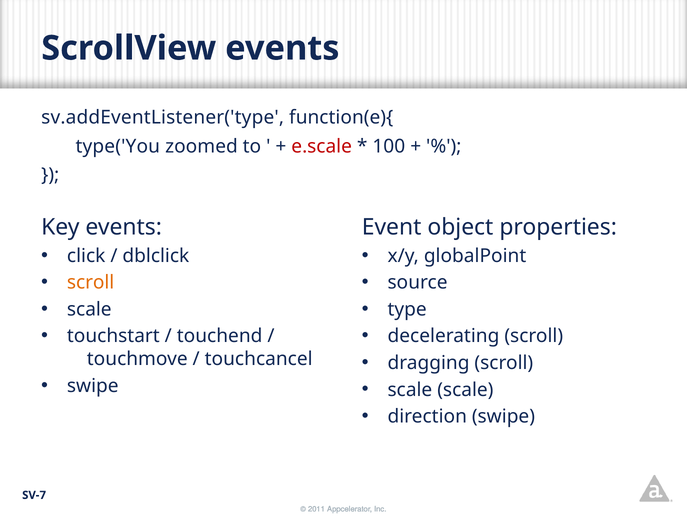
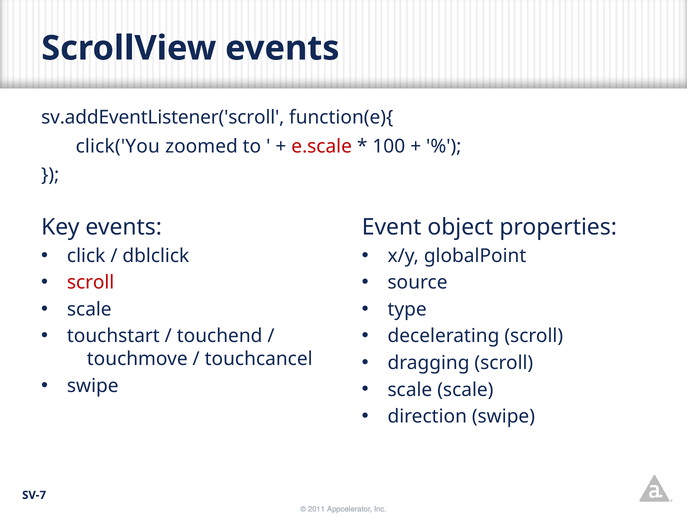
sv.addEventListener('type: sv.addEventListener('type -> sv.addEventListener('scroll
type('You: type('You -> click('You
scroll at (91, 282) colour: orange -> red
